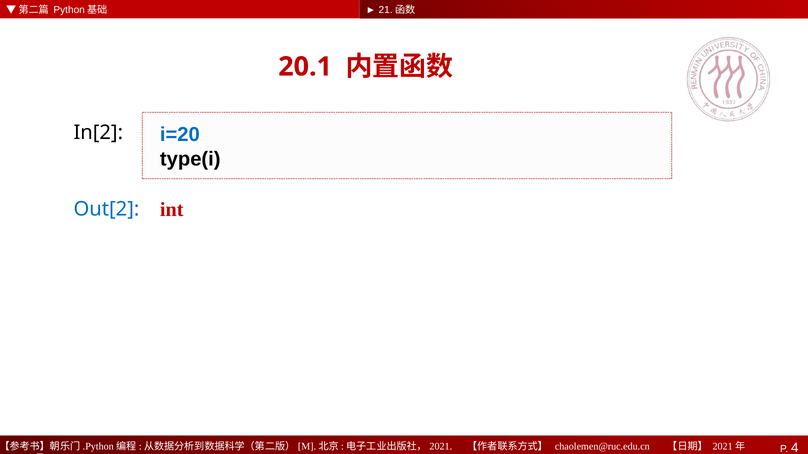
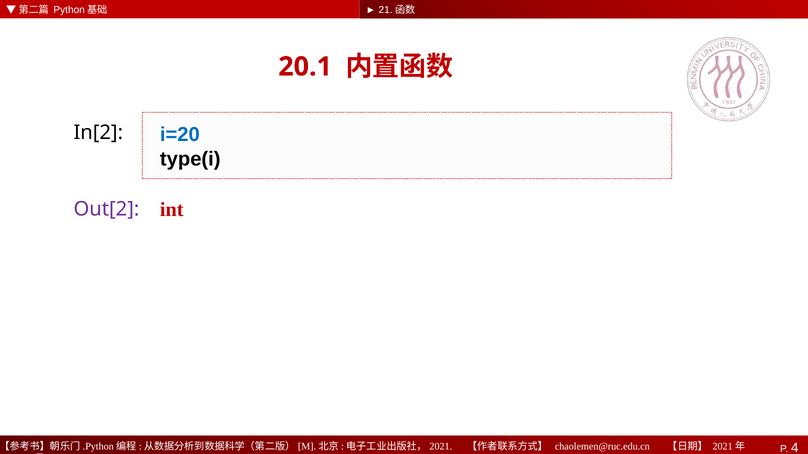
Out[2 colour: blue -> purple
